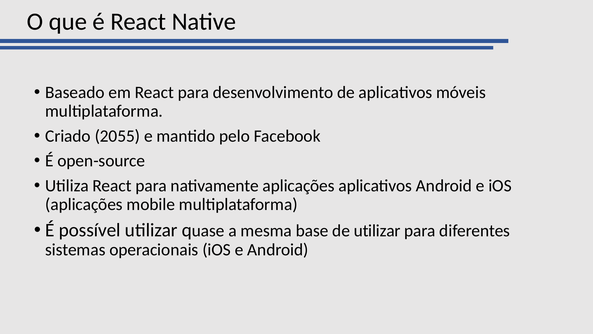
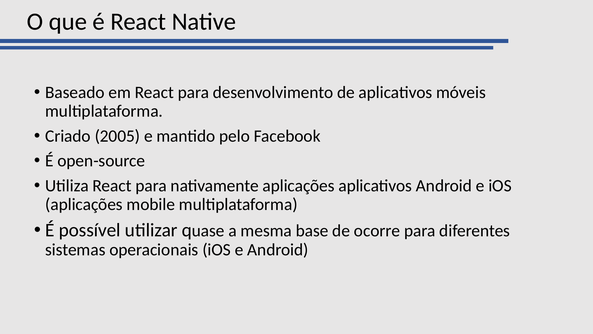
2055: 2055 -> 2005
de utilizar: utilizar -> ocorre
